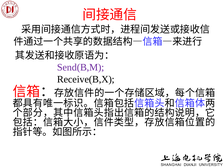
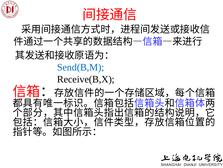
Send(B,M colour: purple -> blue
